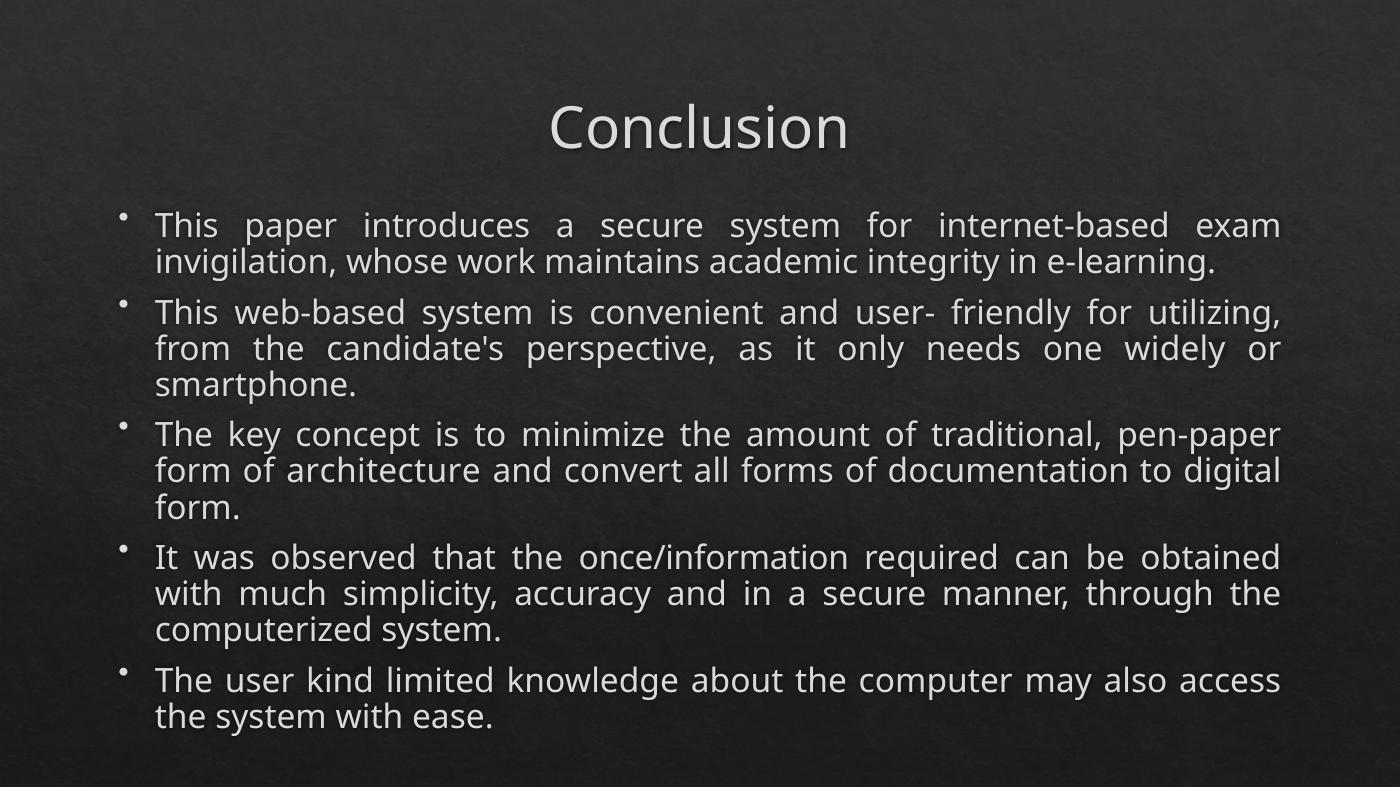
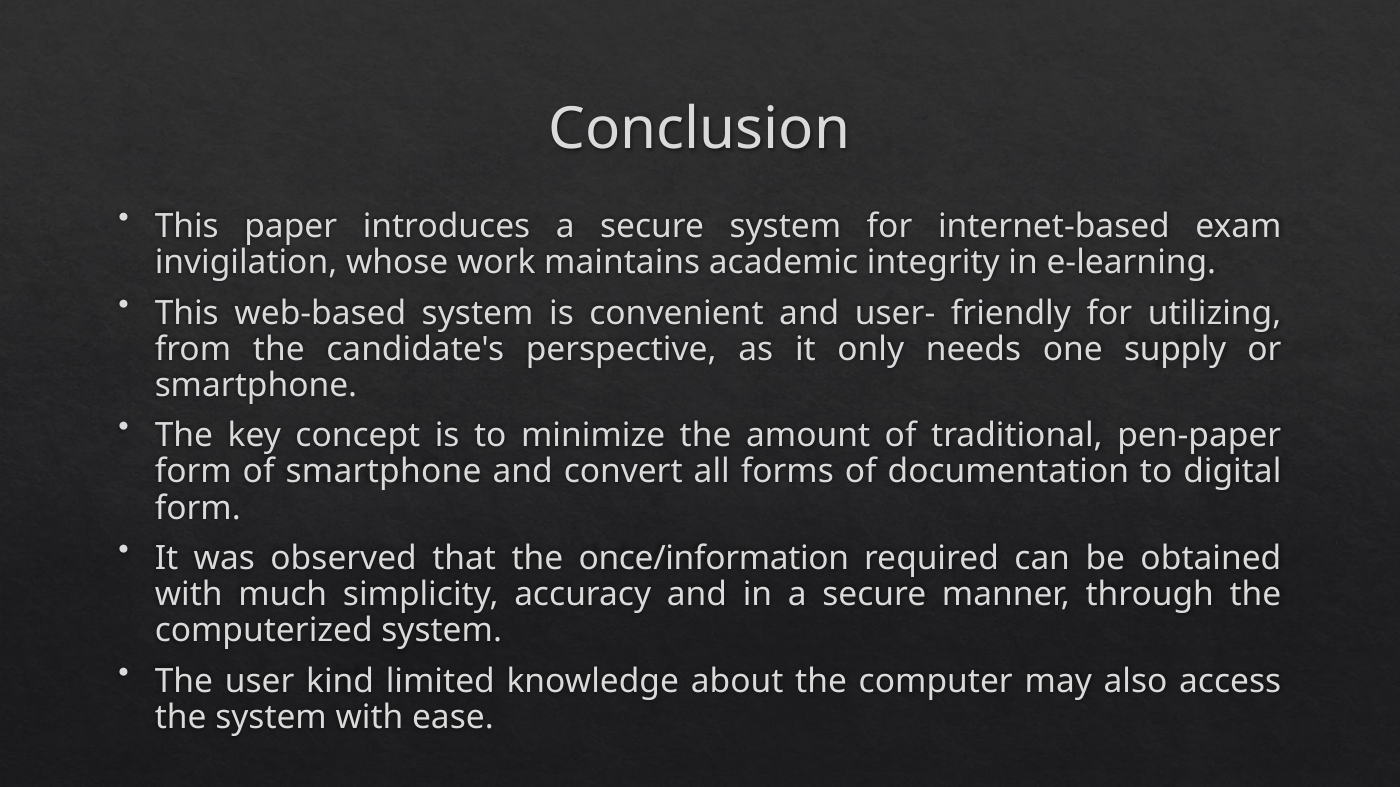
widely: widely -> supply
of architecture: architecture -> smartphone
